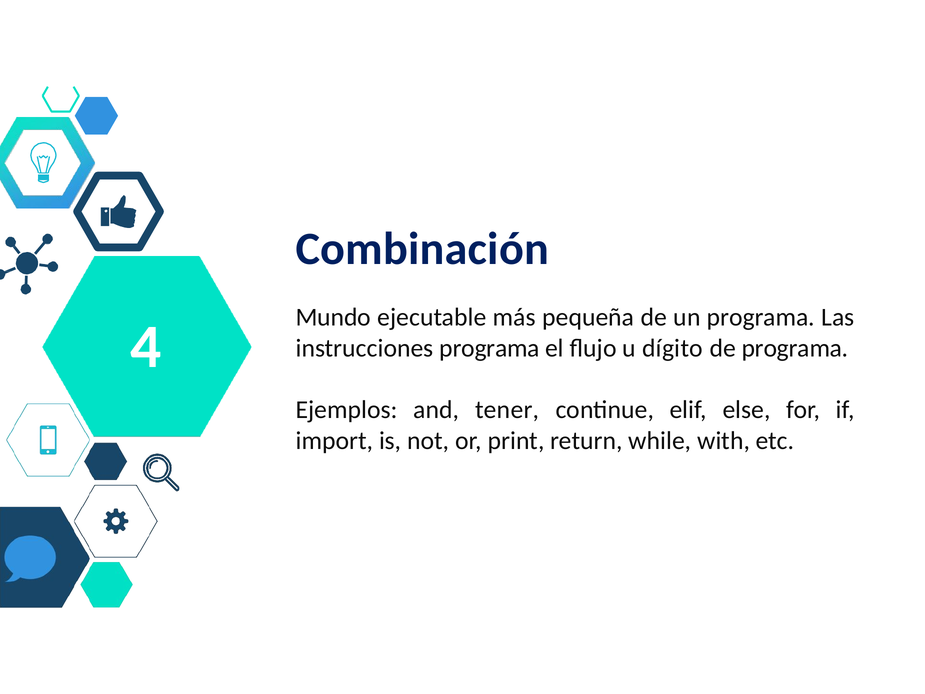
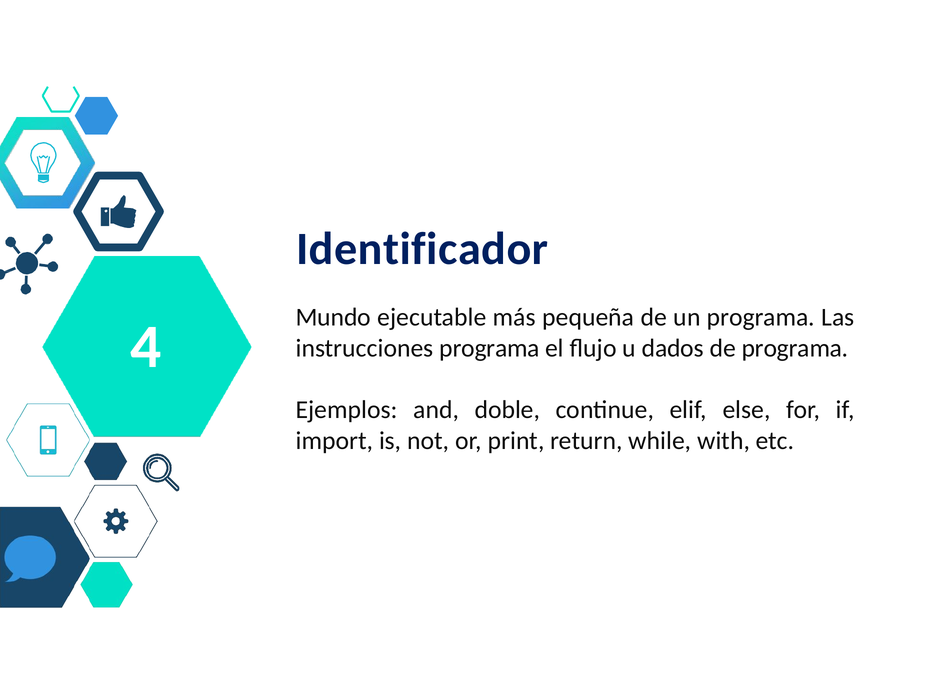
Combinación: Combinación -> Identificador
dígito: dígito -> dados
tener: tener -> doble
